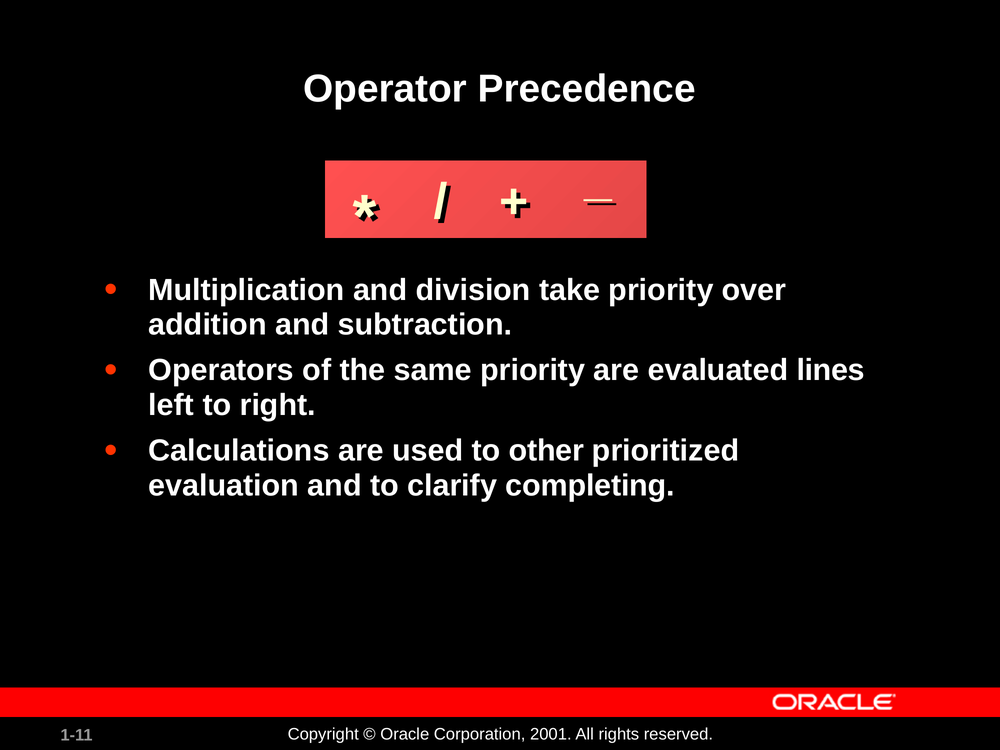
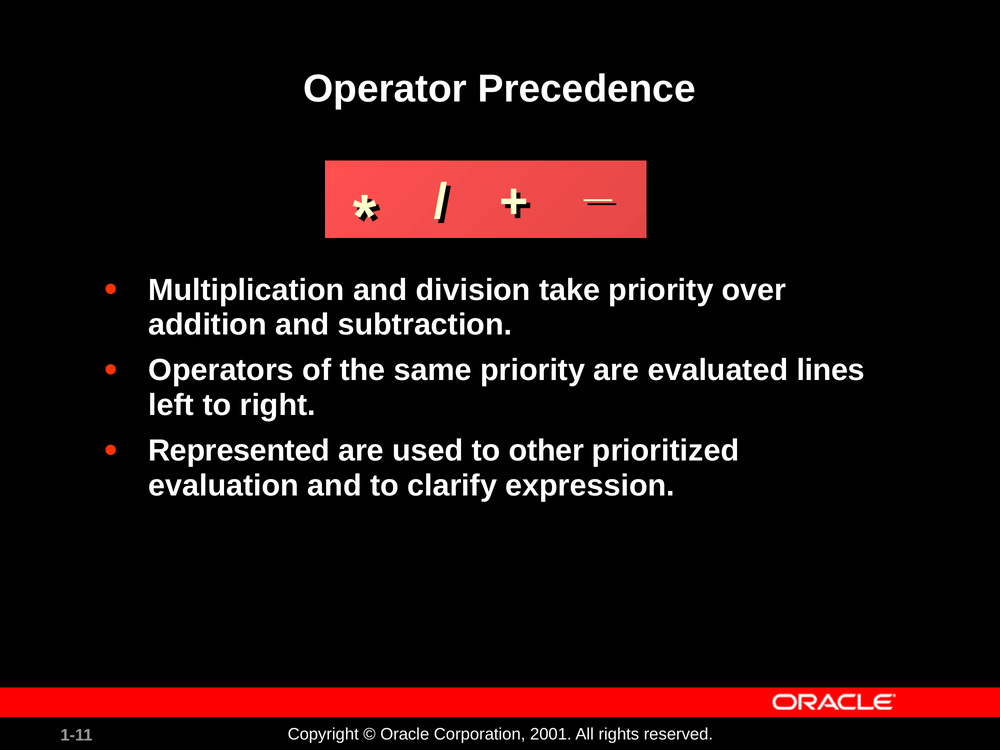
Calculations: Calculations -> Represented
completing: completing -> expression
